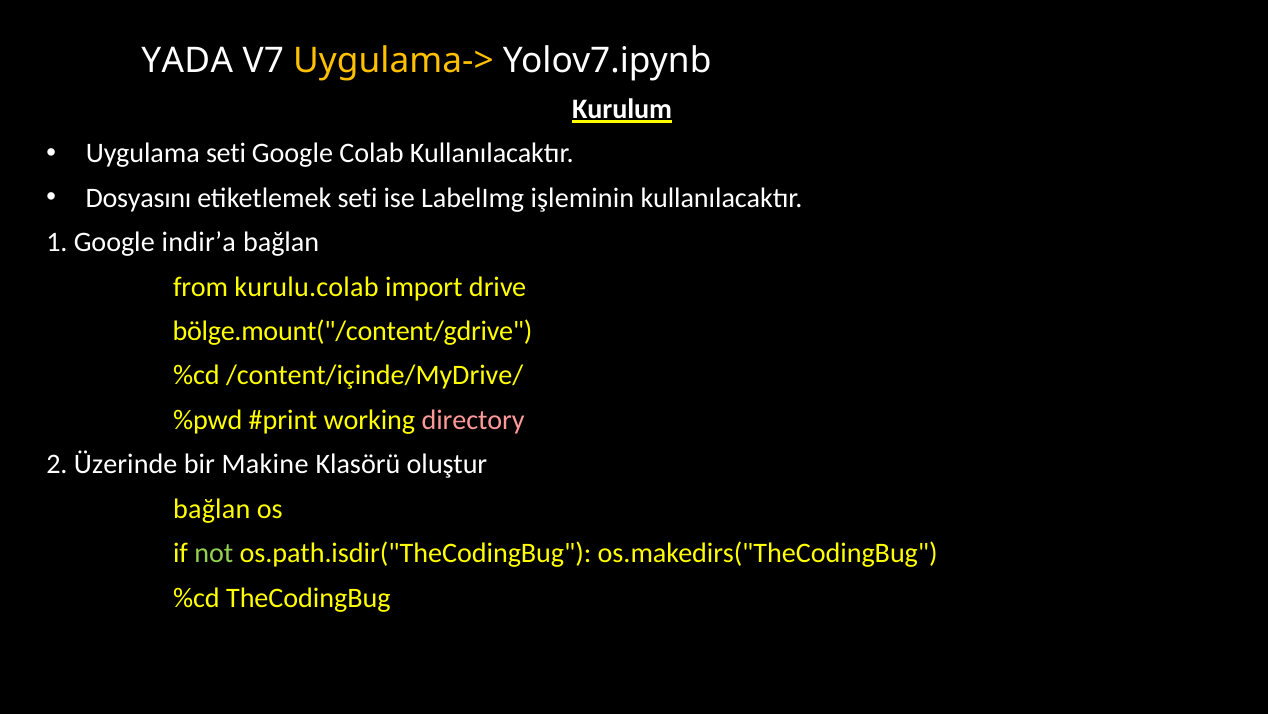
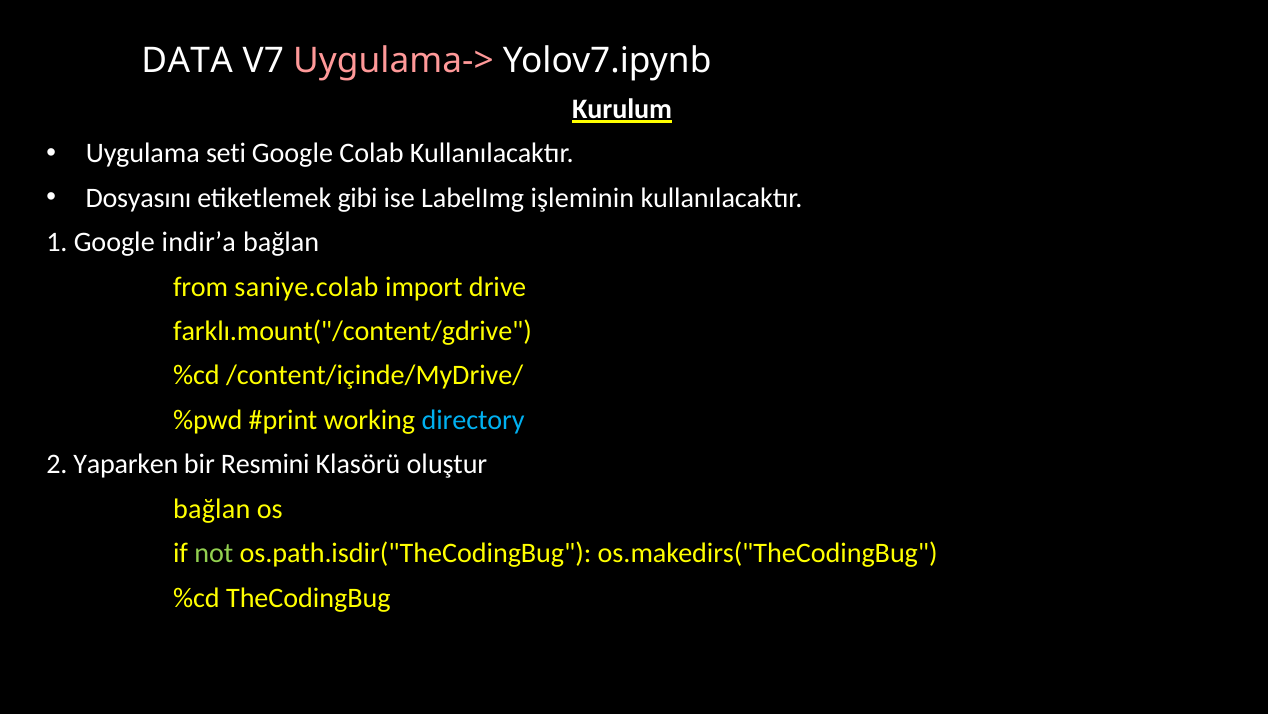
YADA: YADA -> DATA
Uygulama-> colour: yellow -> pink
etiketlemek seti: seti -> gibi
kurulu.colab: kurulu.colab -> saniye.colab
bölge.mount("/content/gdrive: bölge.mount("/content/gdrive -> farklı.mount("/content/gdrive
directory colour: pink -> light blue
Üzerinde: Üzerinde -> Yaparken
Makine: Makine -> Resmini
